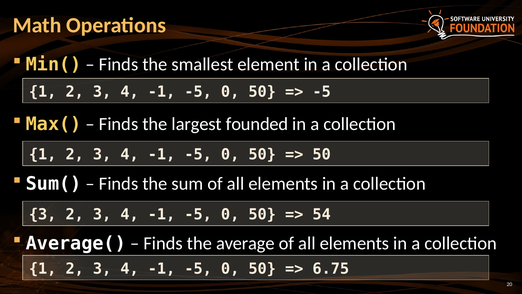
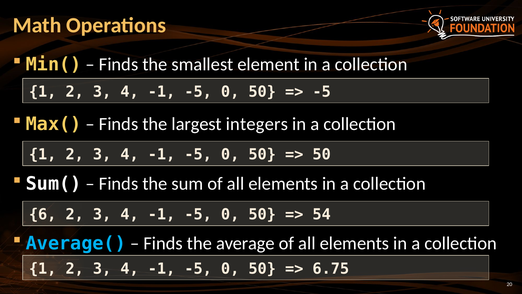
founded: founded -> integers
3 at (43, 214): 3 -> 6
Average( colour: white -> light blue
